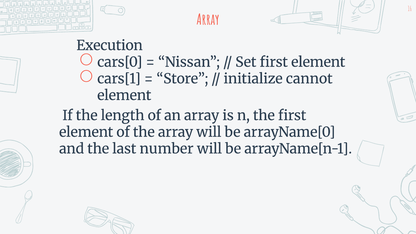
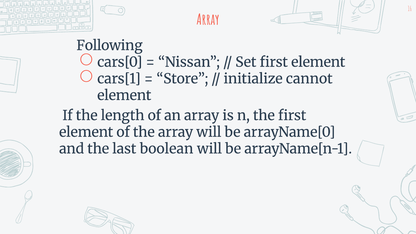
Execution: Execution -> Following
number: number -> boolean
